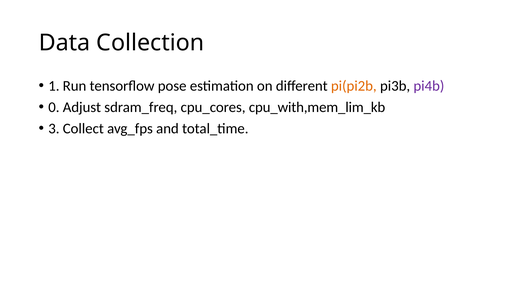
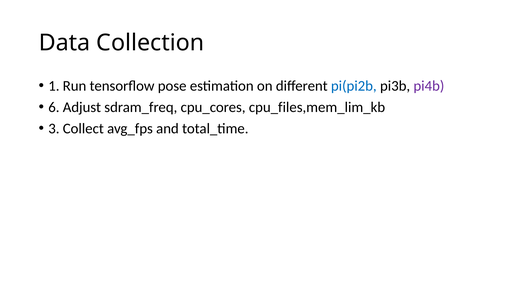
pi(pi2b colour: orange -> blue
0: 0 -> 6
cpu_with,mem_lim_kb: cpu_with,mem_lim_kb -> cpu_files,mem_lim_kb
